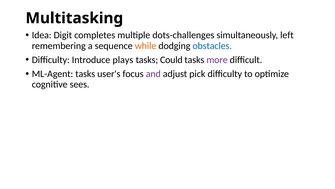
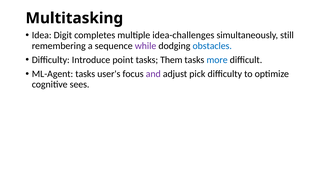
dots-challenges: dots-challenges -> idea-challenges
left: left -> still
while colour: orange -> purple
plays: plays -> point
Could: Could -> Them
more colour: purple -> blue
